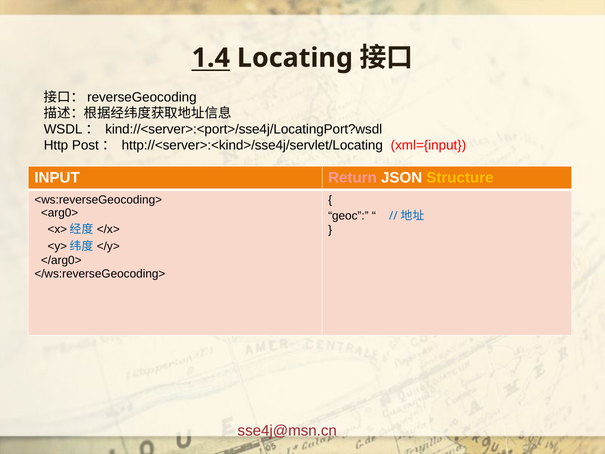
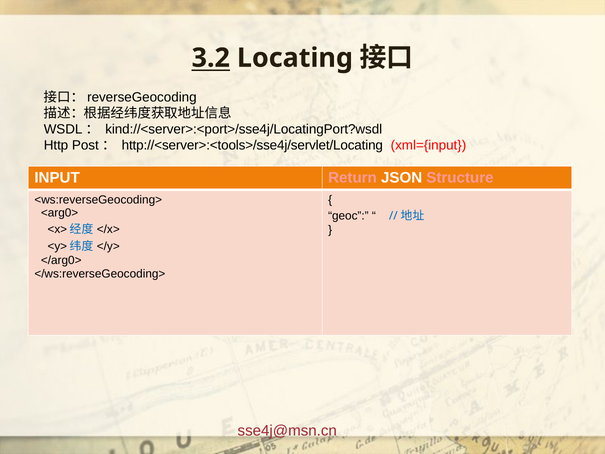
1.4: 1.4 -> 3.2
http://<server>:<kind>/sse4j/servlet/Locating: http://<server>:<kind>/sse4j/servlet/Locating -> http://<server>:<tools>/sse4j/servlet/Locating
Structure colour: yellow -> pink
